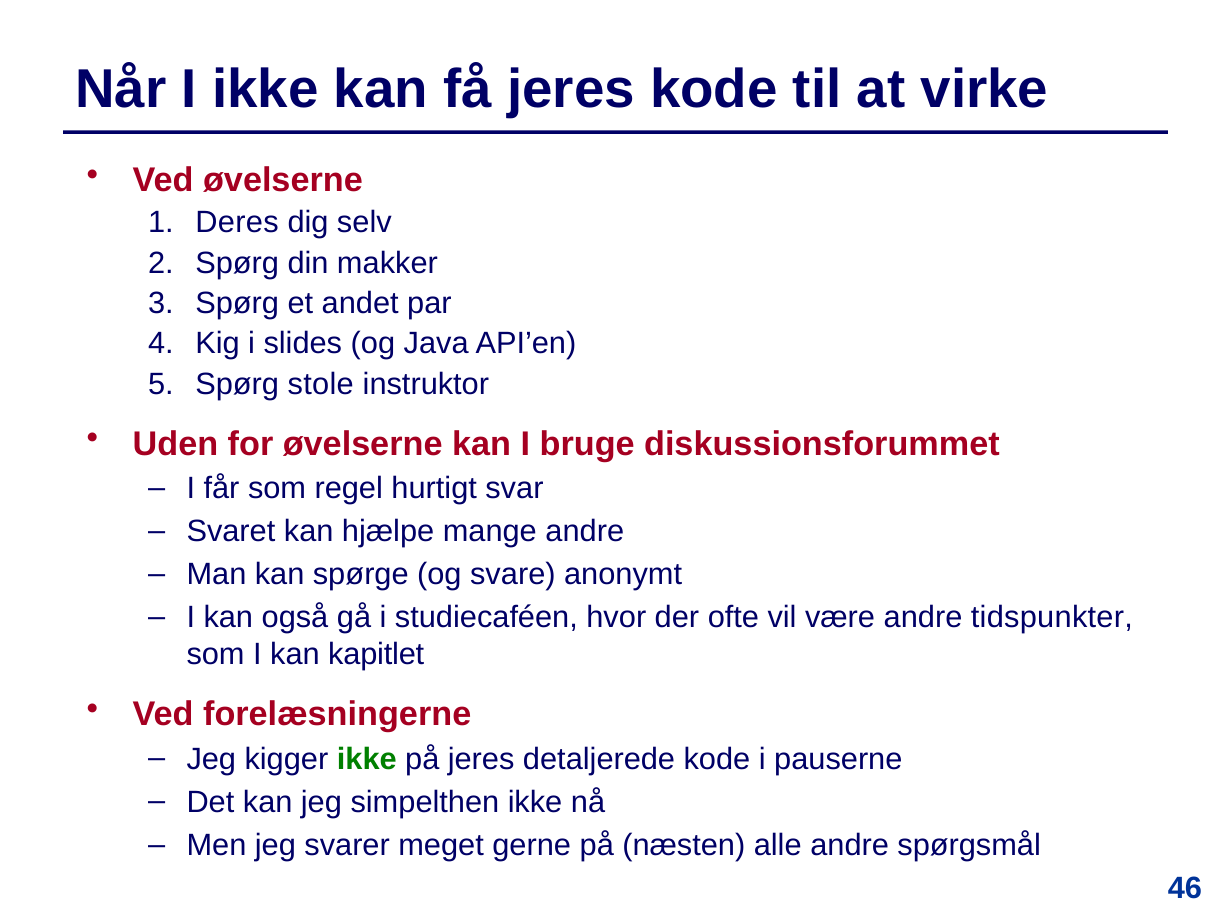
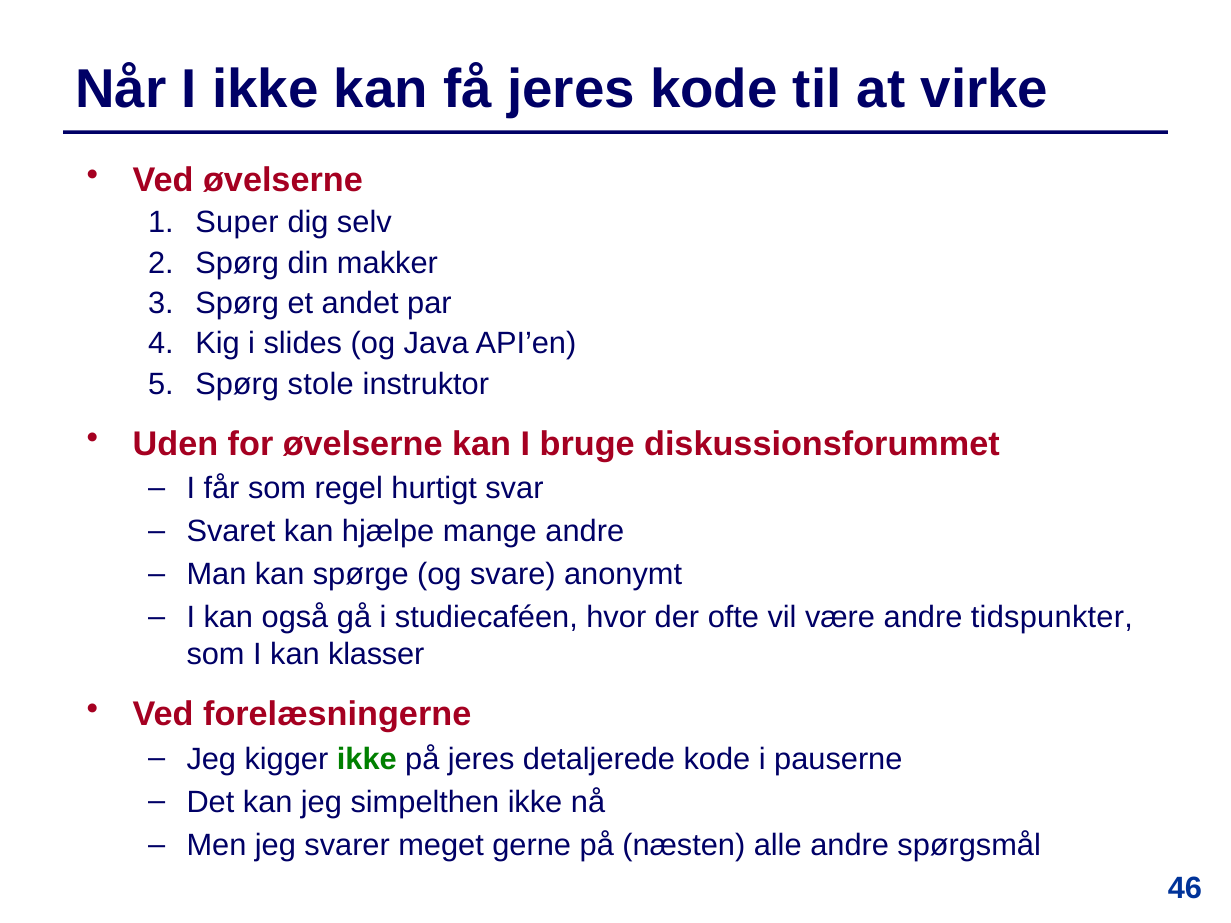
Deres: Deres -> Super
kapitlet: kapitlet -> klasser
